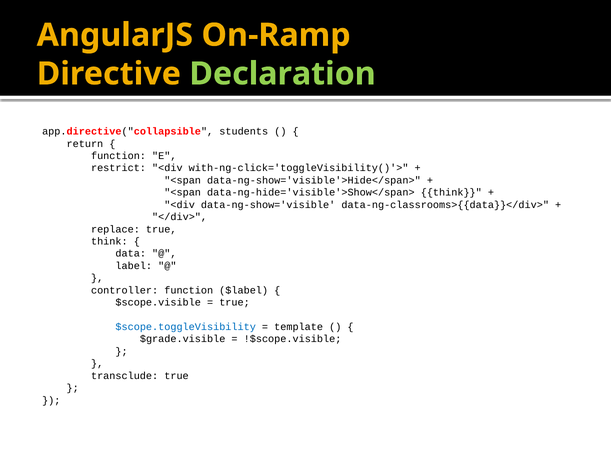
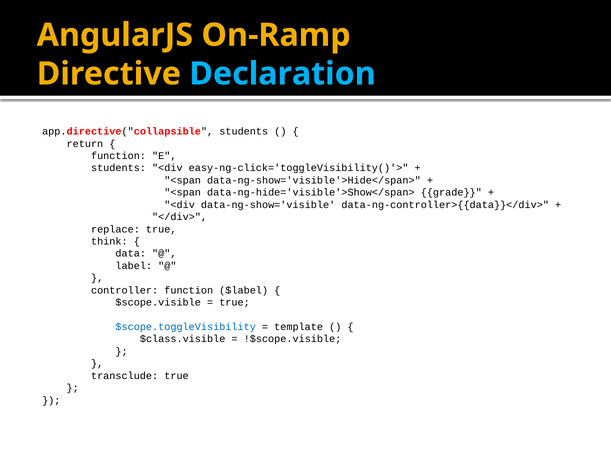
Declaration colour: light green -> light blue
restrict at (118, 168): restrict -> students
with-ng-click='toggleVisibility()'>: with-ng-click='toggleVisibility()'> -> easy-ng-click='toggleVisibility()'>
data-ng-hide='visible'>Show</span> think: think -> grade
data-ng-classrooms>{{data}}</div>: data-ng-classrooms>{{data}}</div> -> data-ng-controller>{{data}}</div>
$grade.visible: $grade.visible -> $class.visible
